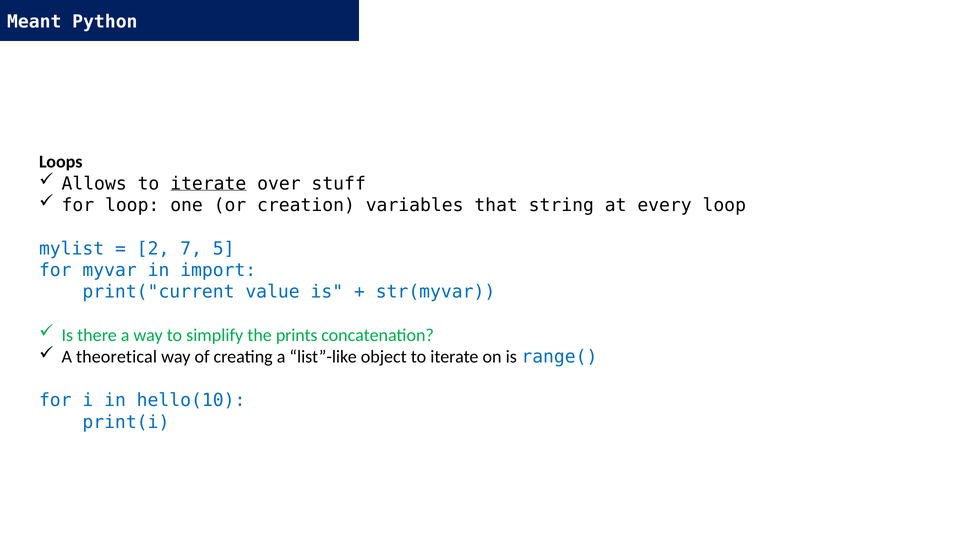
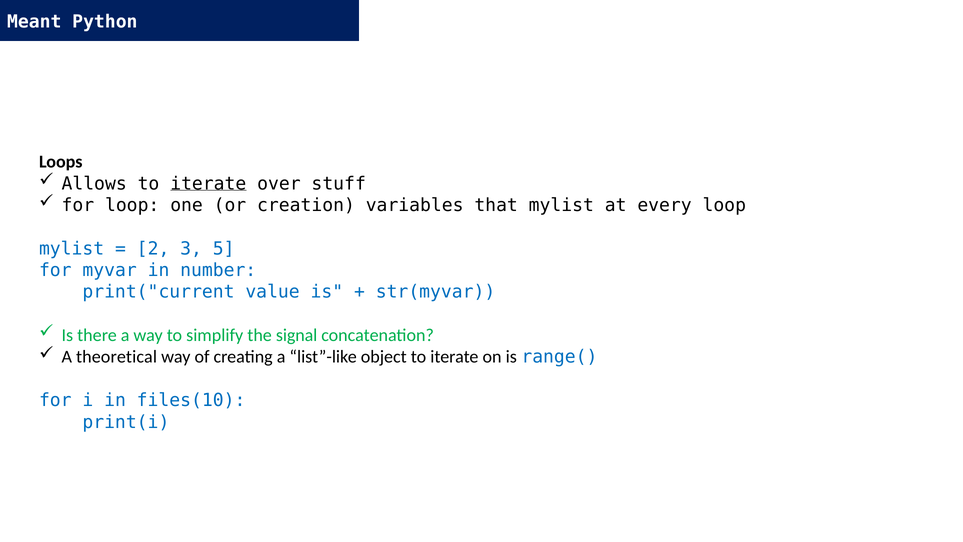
that string: string -> mylist
7: 7 -> 3
import: import -> number
prints: prints -> signal
hello(10: hello(10 -> files(10
